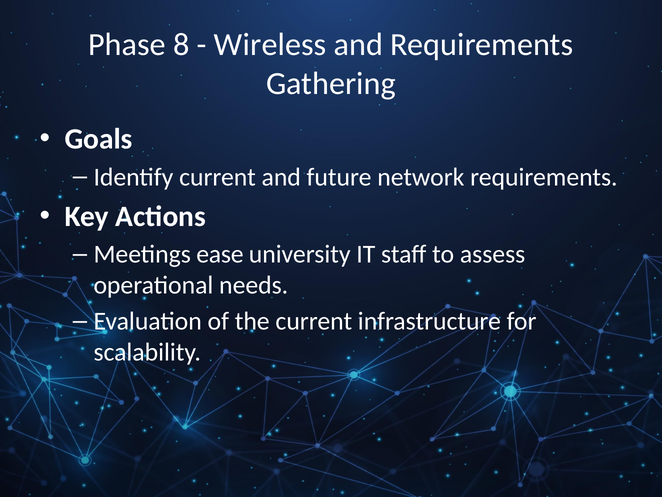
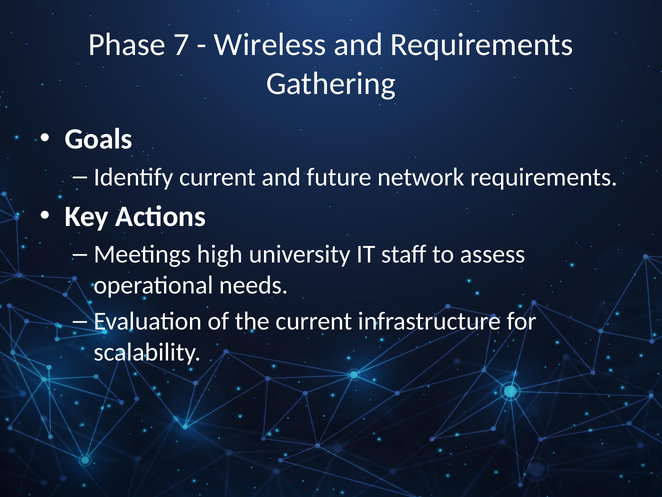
8: 8 -> 7
ease: ease -> high
